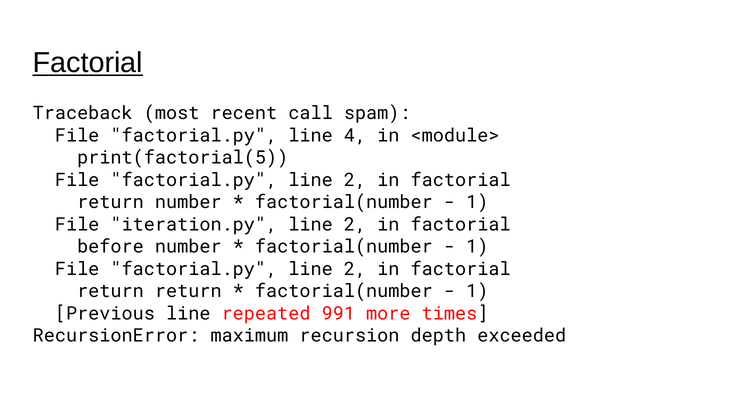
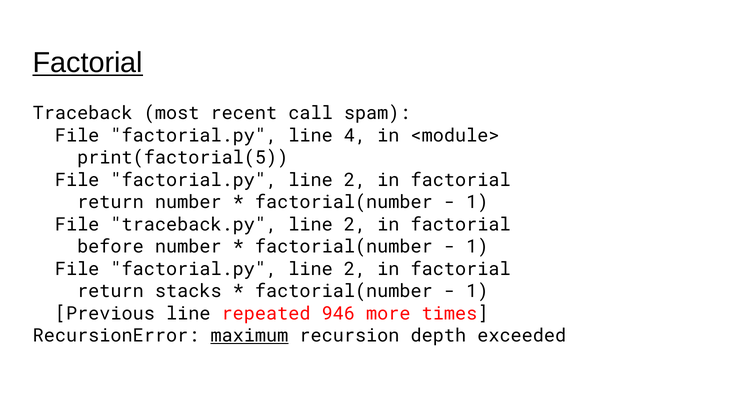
iteration.py: iteration.py -> traceback.py
return return: return -> stacks
991: 991 -> 946
maximum underline: none -> present
